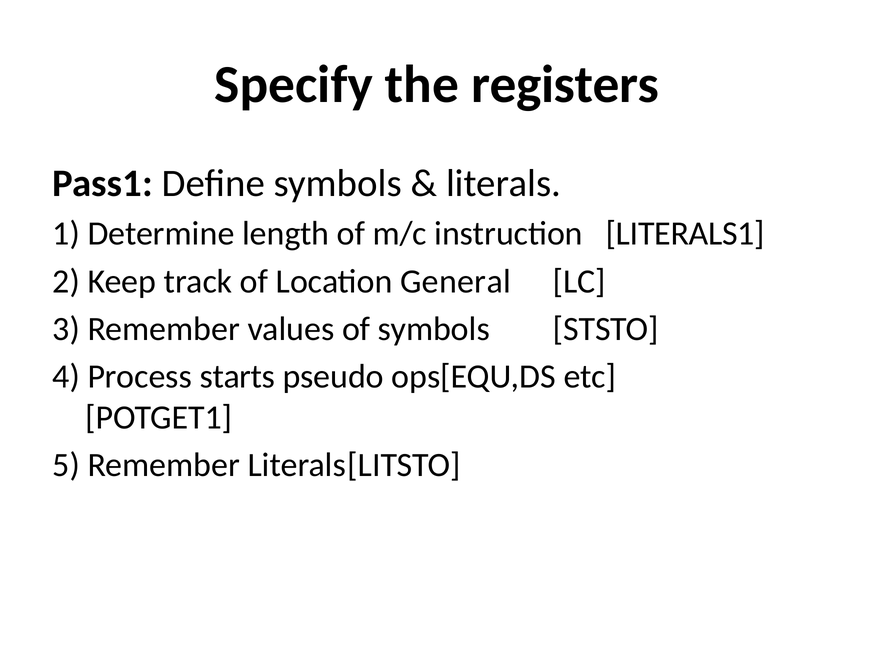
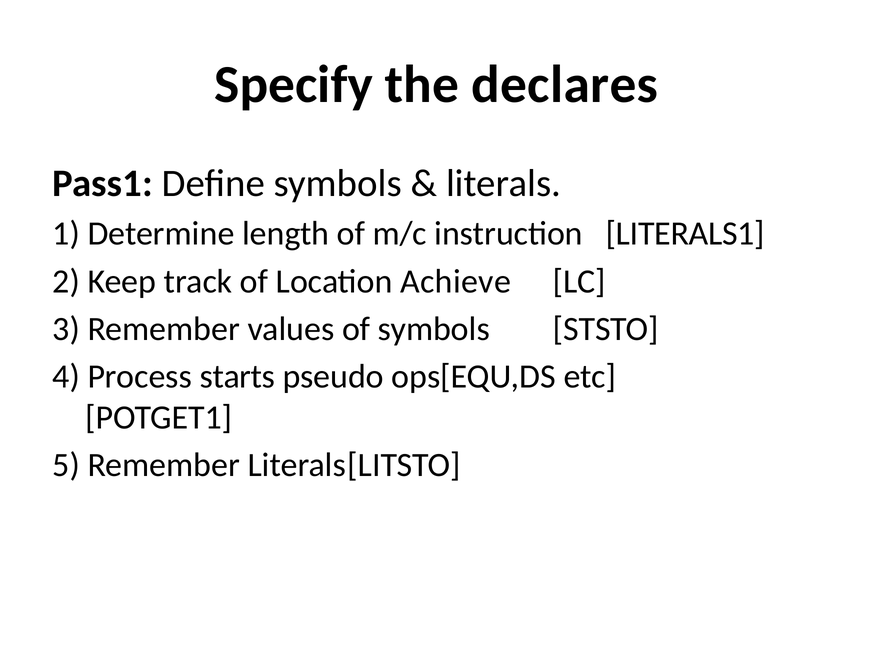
registers: registers -> declares
General: General -> Achieve
